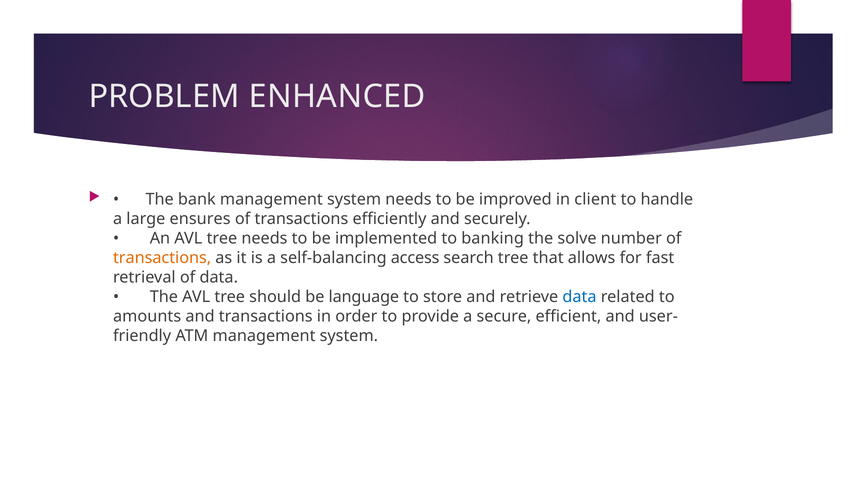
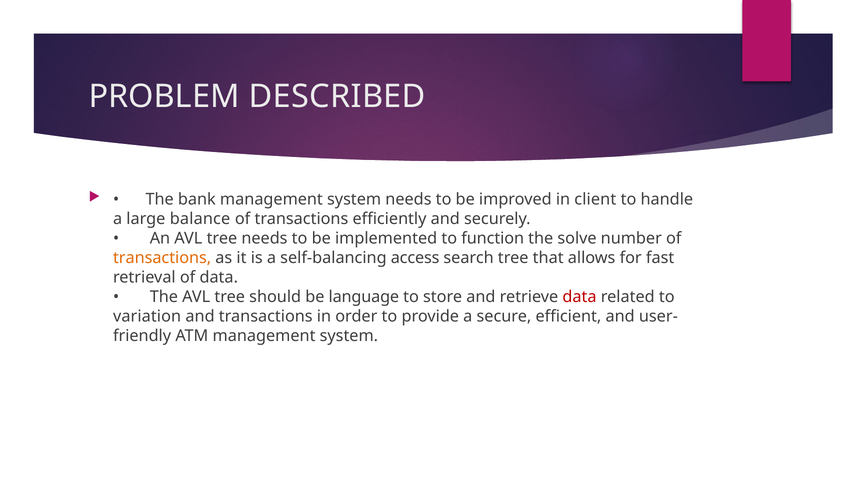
ENHANCED: ENHANCED -> DESCRIBED
ensures: ensures -> balance
banking: banking -> function
data at (580, 297) colour: blue -> red
amounts: amounts -> variation
